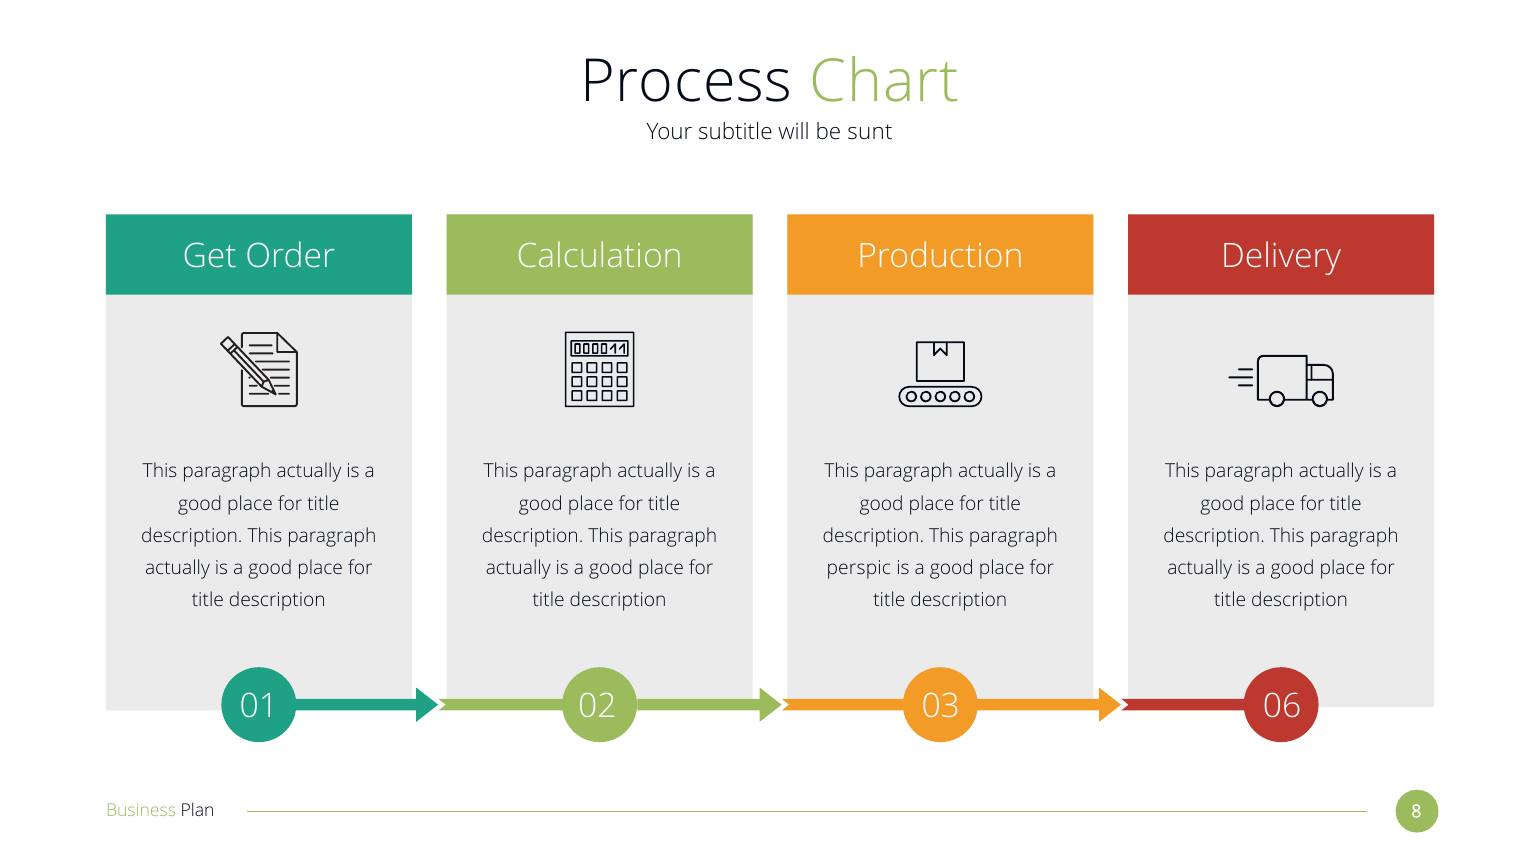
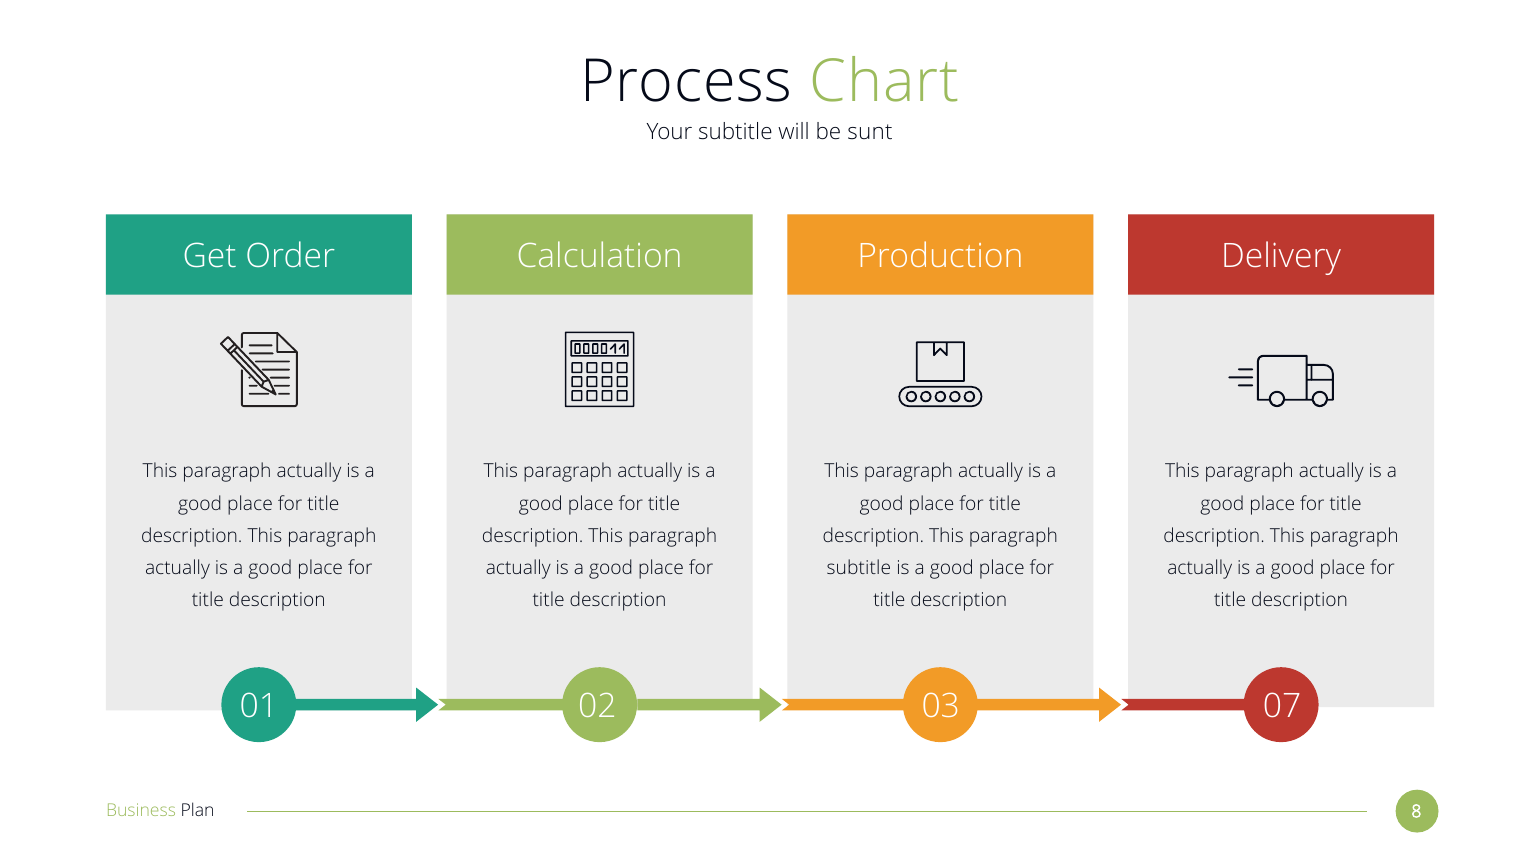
perspic at (859, 568): perspic -> subtitle
06: 06 -> 07
